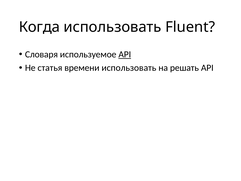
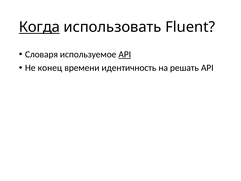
Когда underline: none -> present
статья: статья -> конец
времени использовать: использовать -> идентичность
